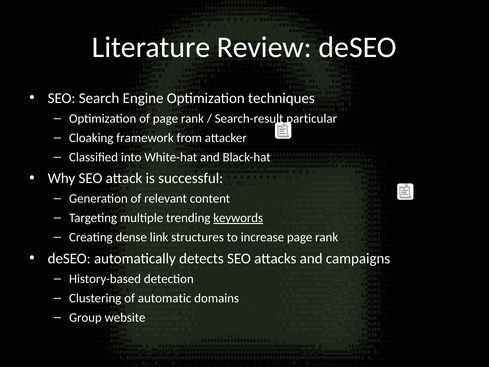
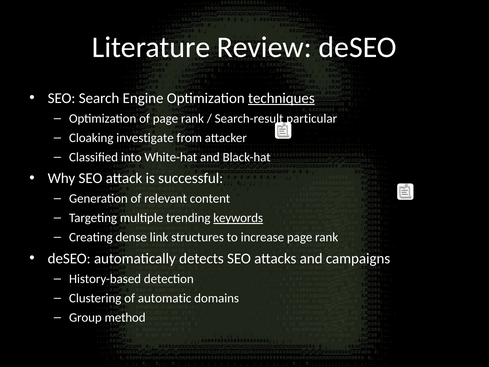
techniques underline: none -> present
framework: framework -> investigate
website: website -> method
